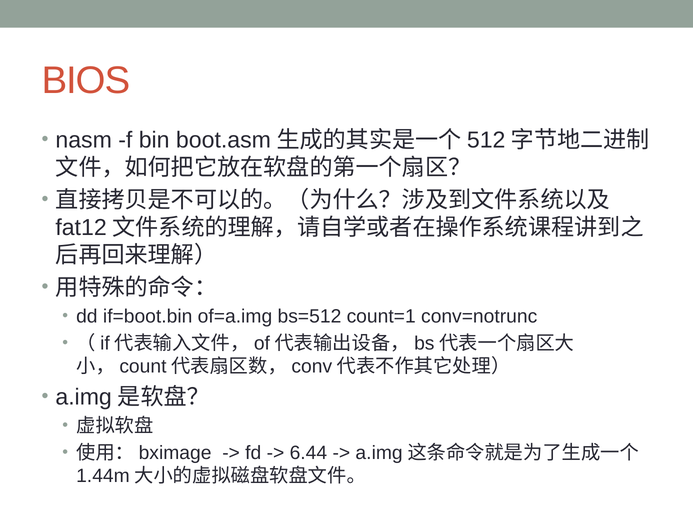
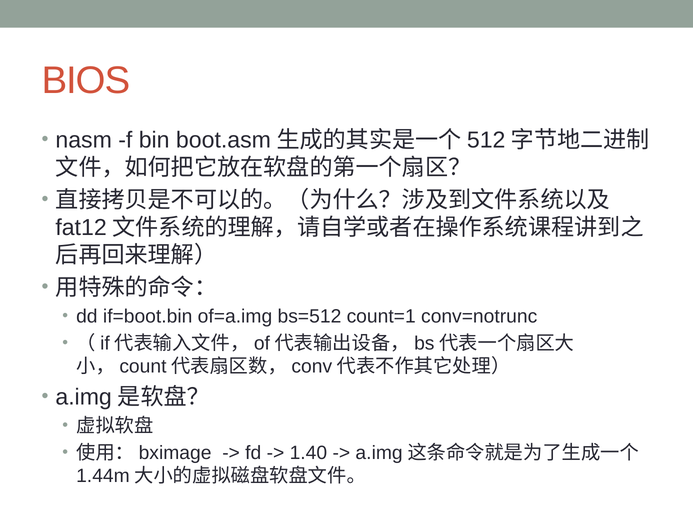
6.44: 6.44 -> 1.40
